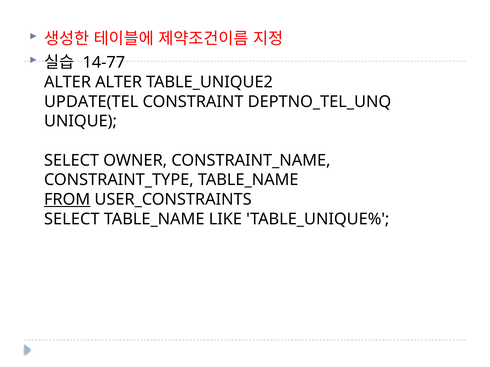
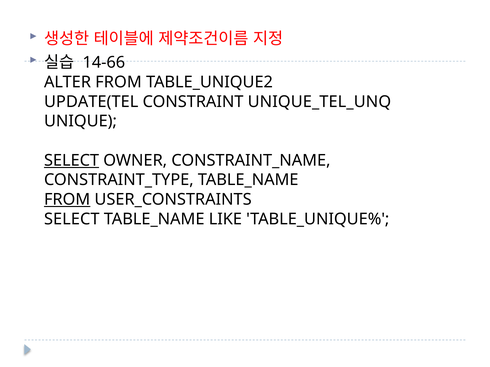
14-77: 14-77 -> 14-66
ALTER ALTER: ALTER -> FROM
DEPTNO_TEL_UNQ: DEPTNO_TEL_UNQ -> UNIQUE_TEL_UNQ
SELECT at (72, 161) underline: none -> present
